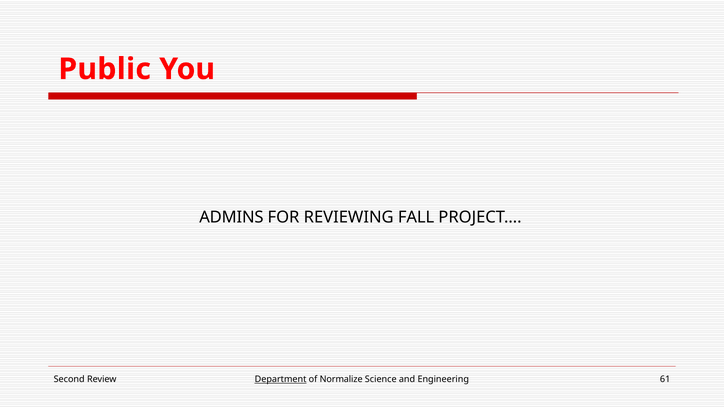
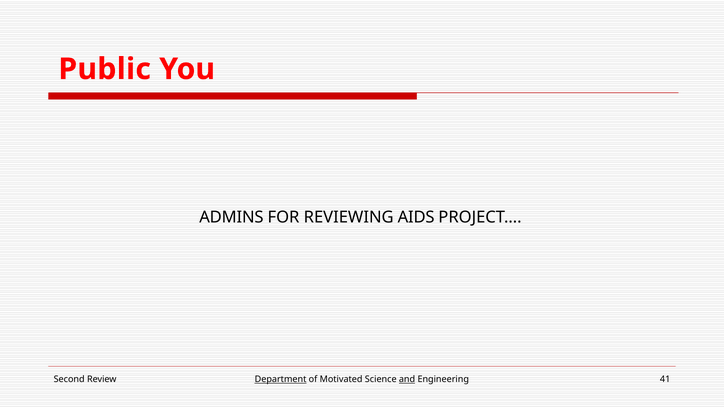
FALL: FALL -> AIDS
Normalize: Normalize -> Motivated
and underline: none -> present
61: 61 -> 41
